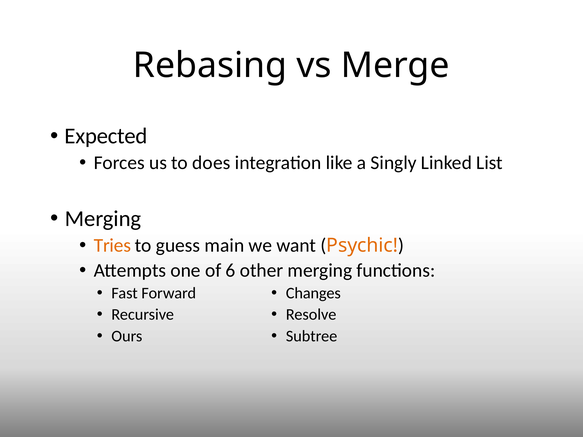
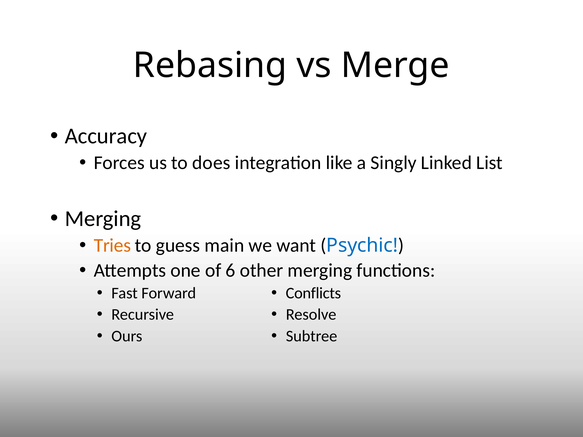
Expected: Expected -> Accuracy
Psychic colour: orange -> blue
Changes: Changes -> Conflicts
